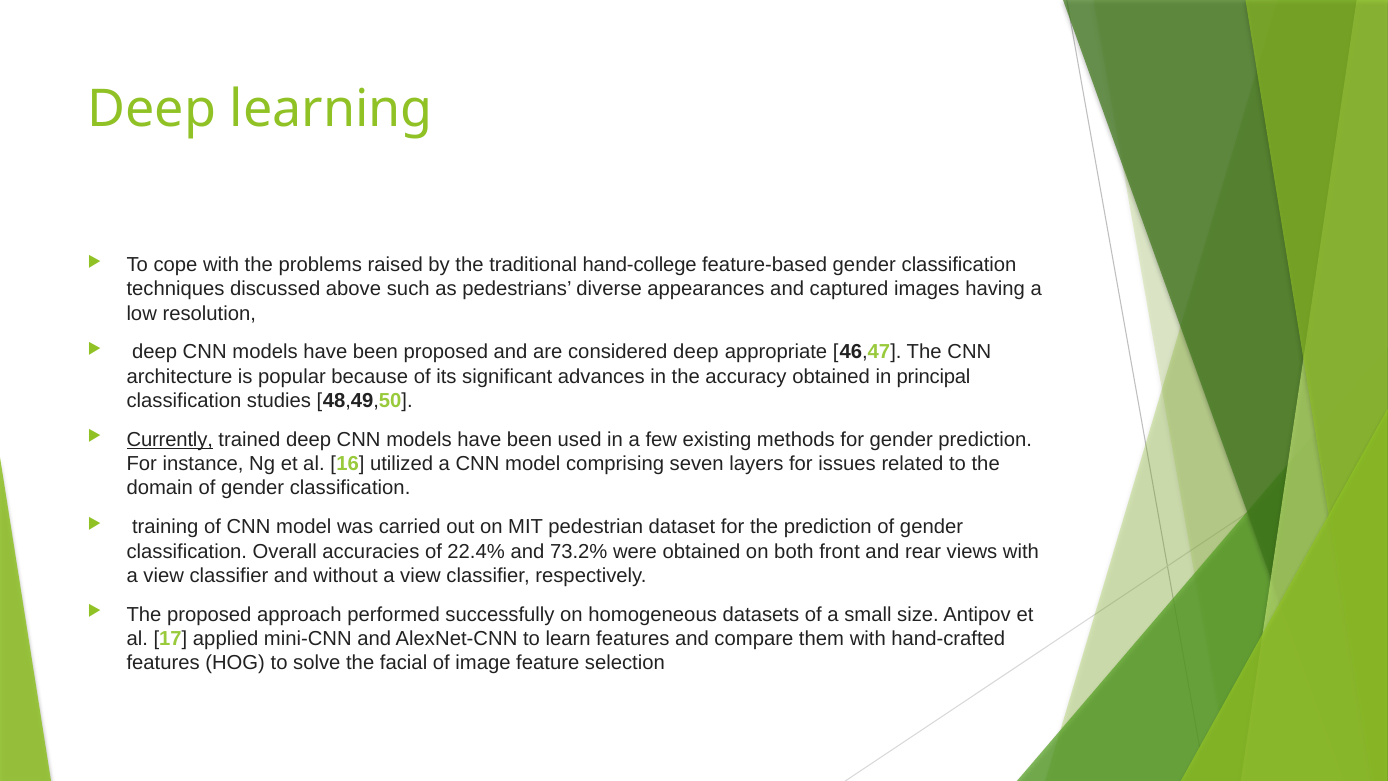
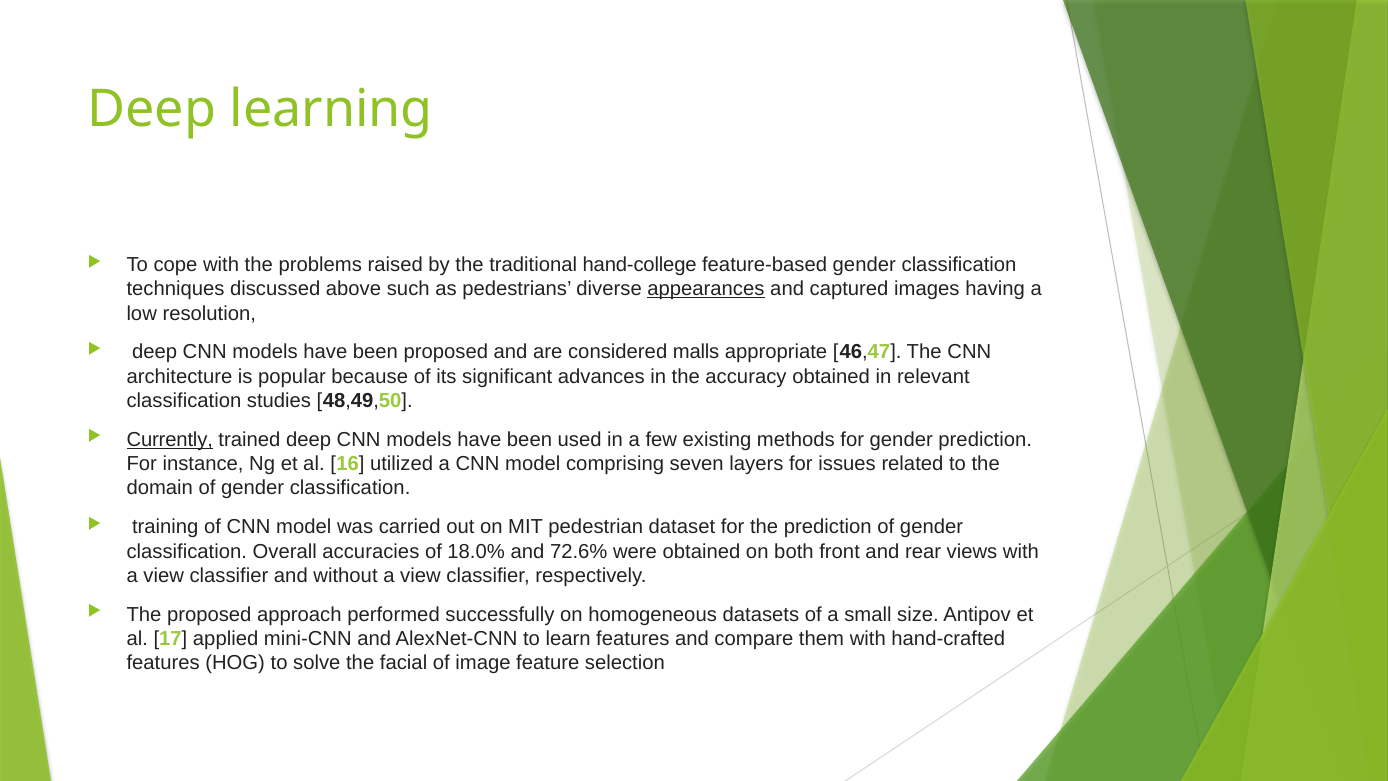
appearances underline: none -> present
considered deep: deep -> malls
principal: principal -> relevant
22.4%: 22.4% -> 18.0%
73.2%: 73.2% -> 72.6%
